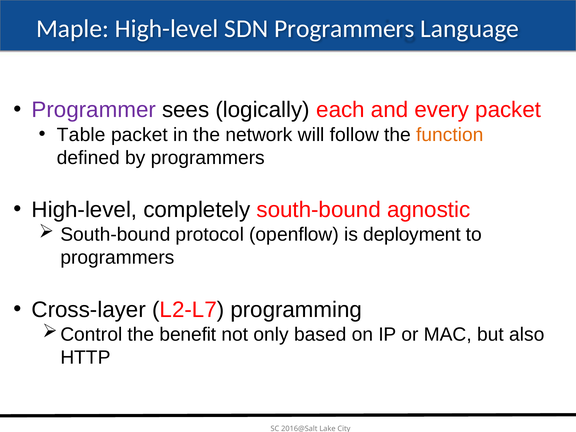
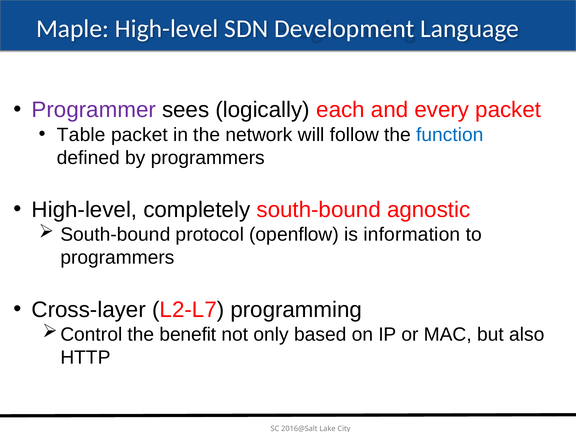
SDN Programmers: Programmers -> Development
function colour: orange -> blue
deployment: deployment -> information
